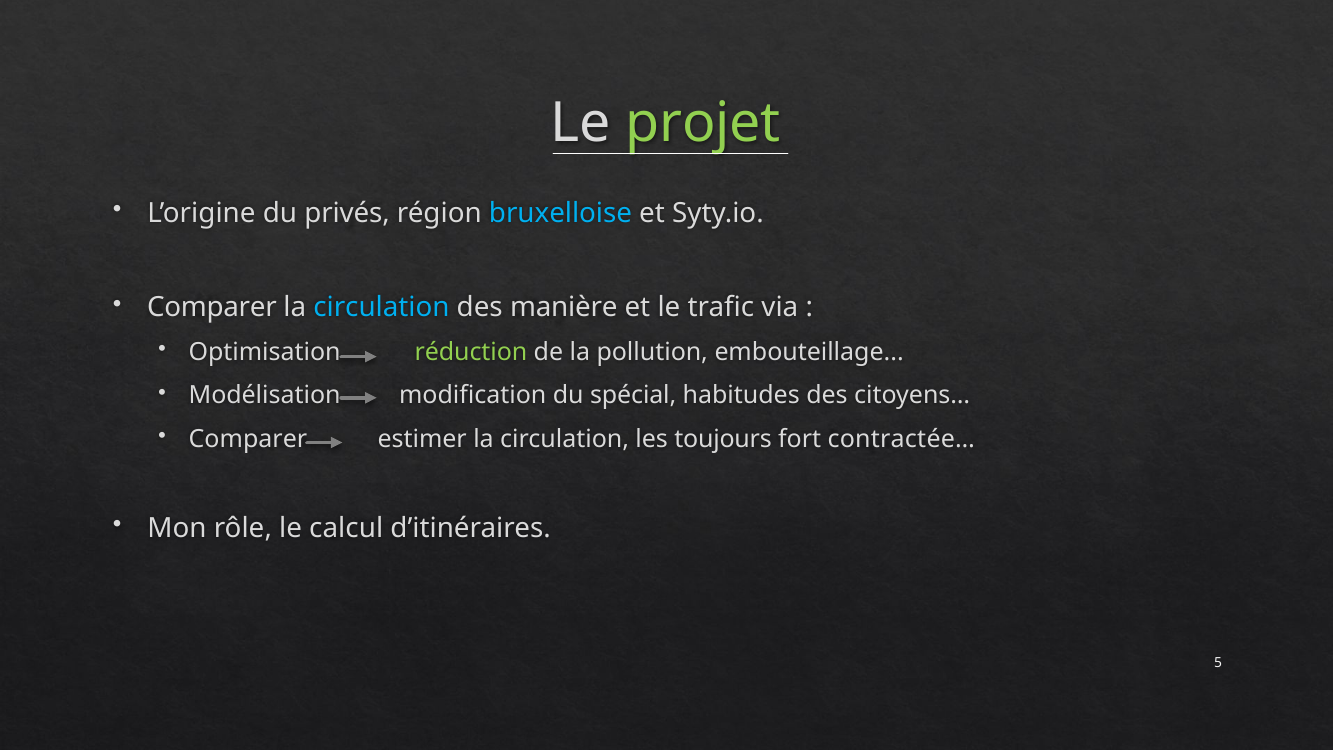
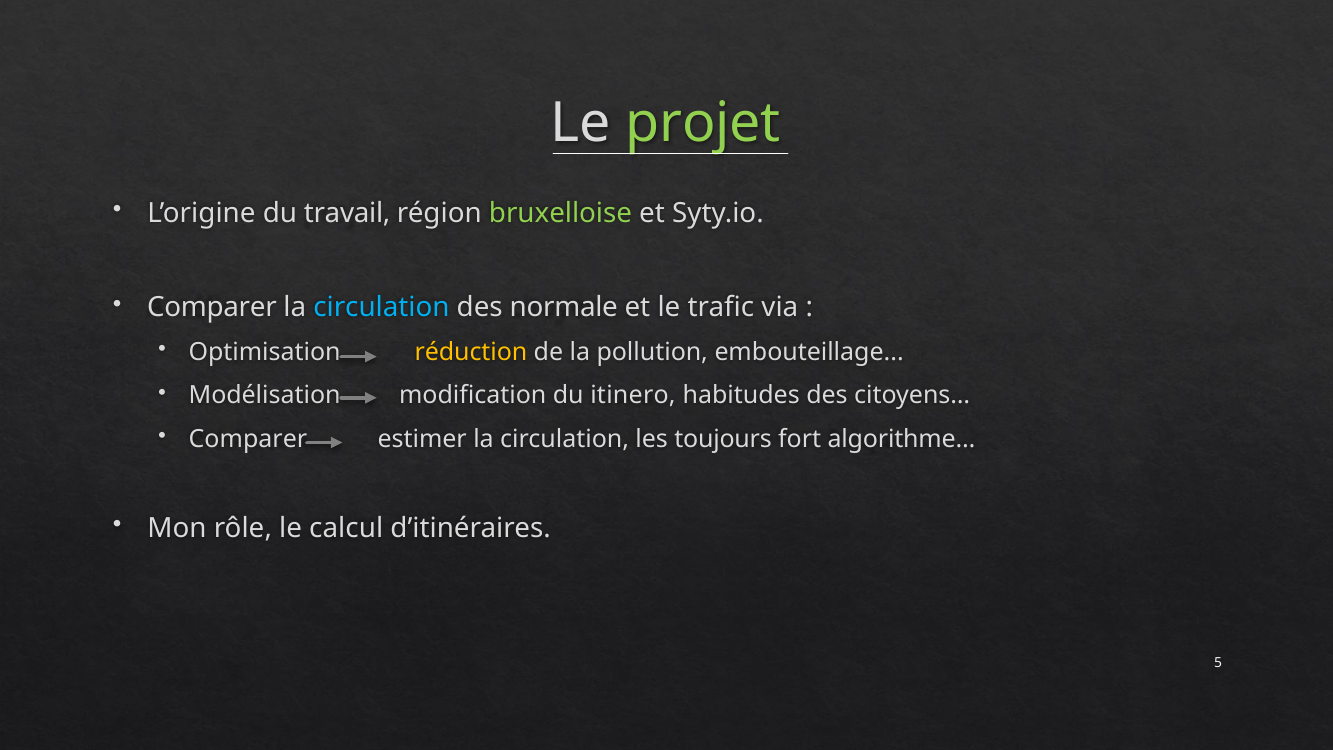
privés: privés -> travail
bruxelloise colour: light blue -> light green
manière: manière -> normale
réduction colour: light green -> yellow
spécial: spécial -> itinero
contractée…: contractée… -> algorithme…
